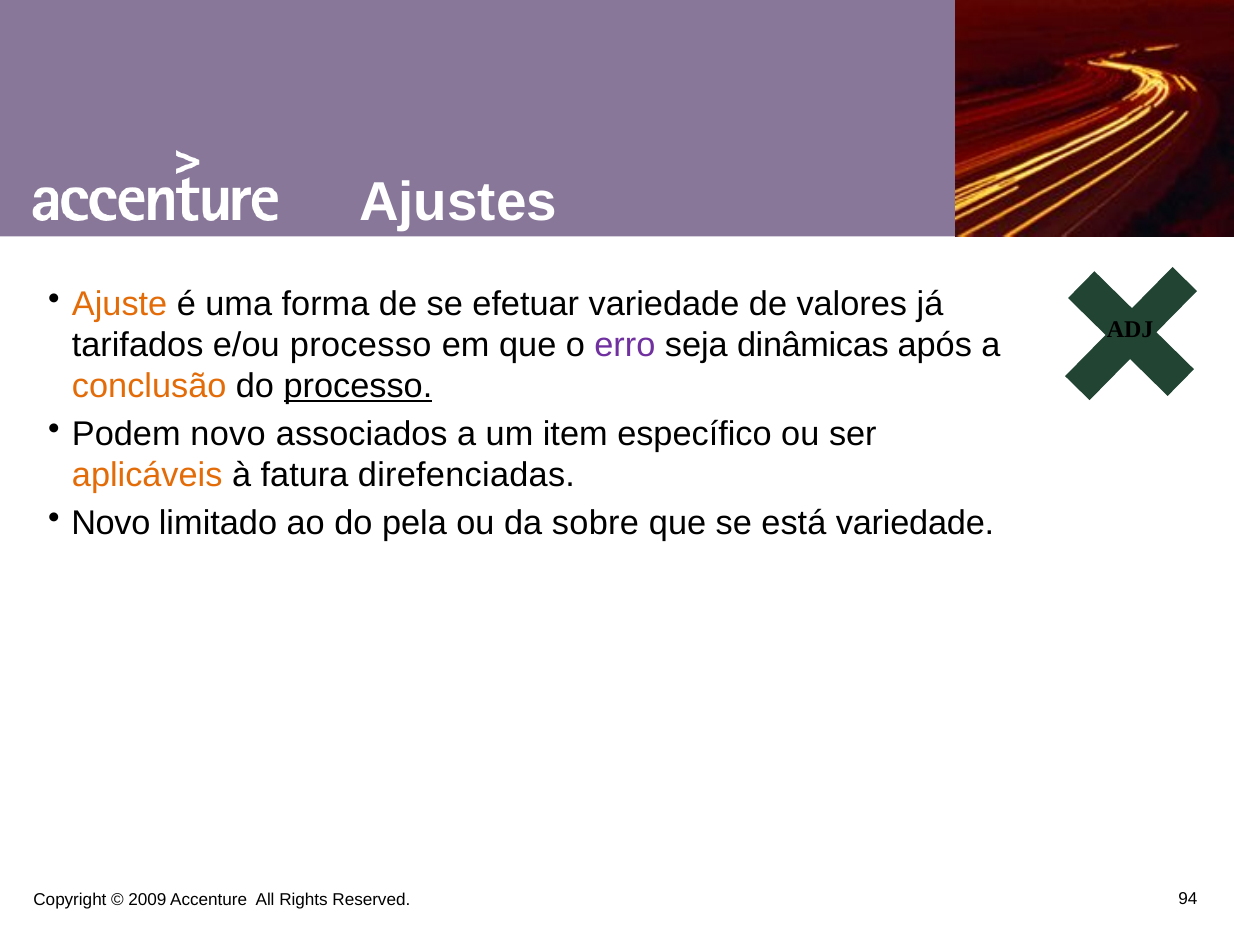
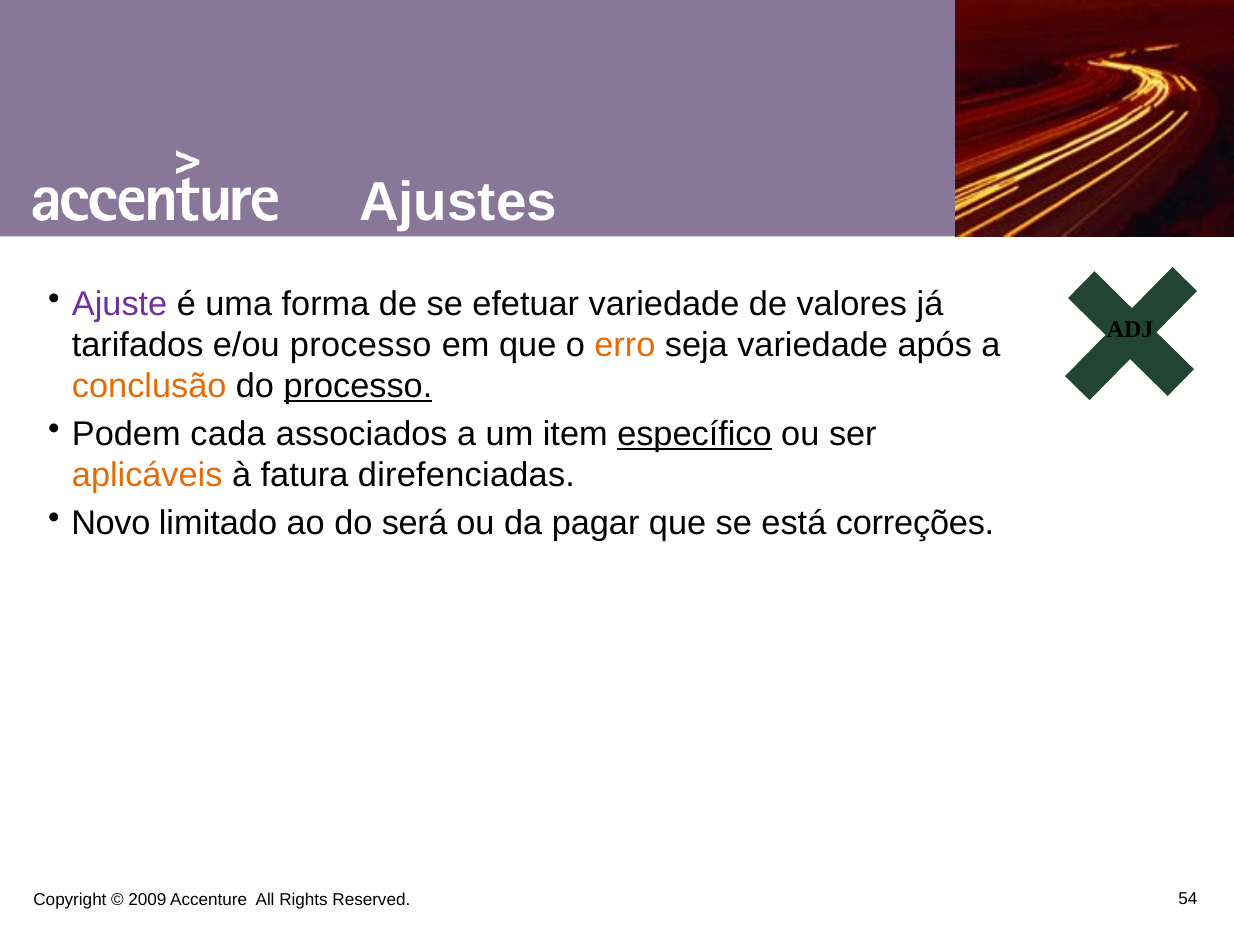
Ajuste colour: orange -> purple
erro colour: purple -> orange
seja dinâmicas: dinâmicas -> variedade
Podem novo: novo -> cada
específico underline: none -> present
pela: pela -> será
sobre: sobre -> pagar
está variedade: variedade -> correções
94: 94 -> 54
